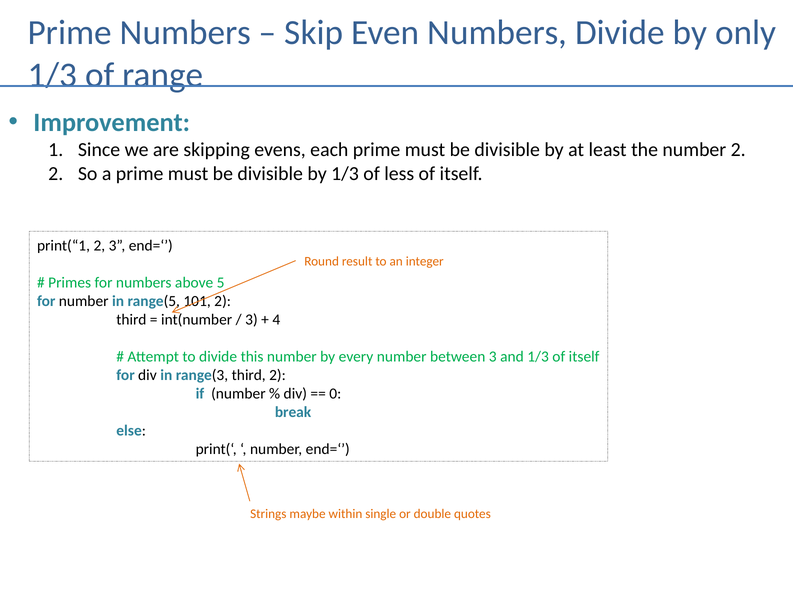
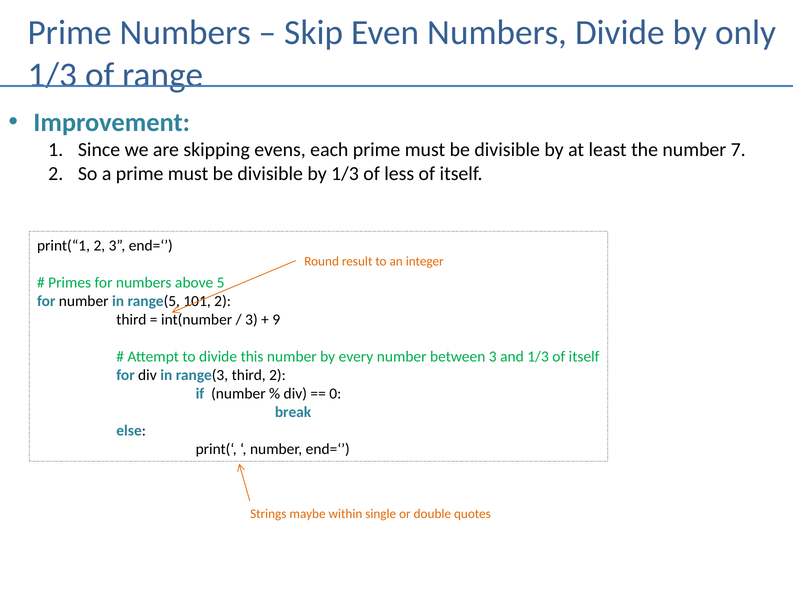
number 2: 2 -> 7
4: 4 -> 9
